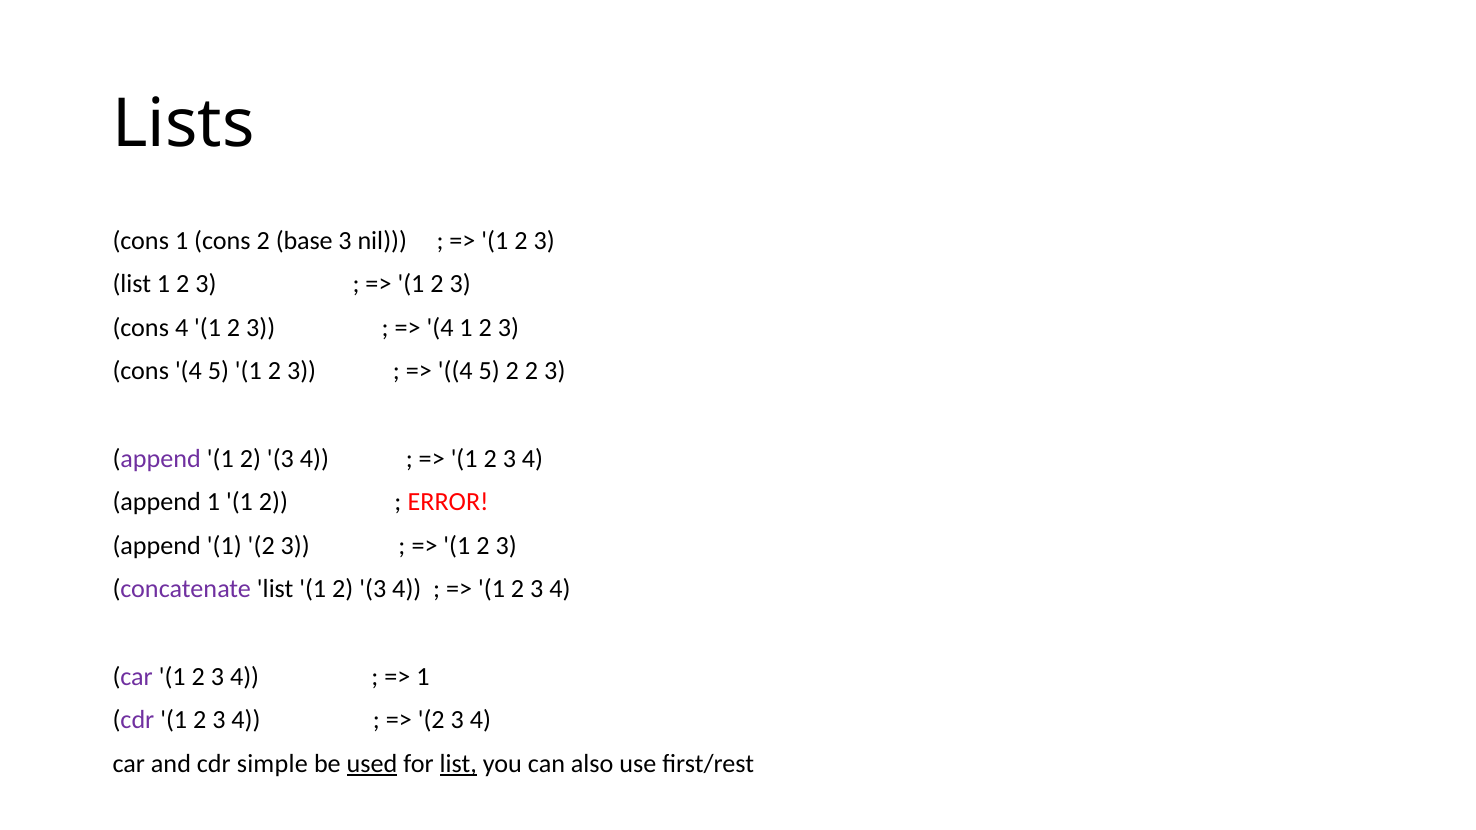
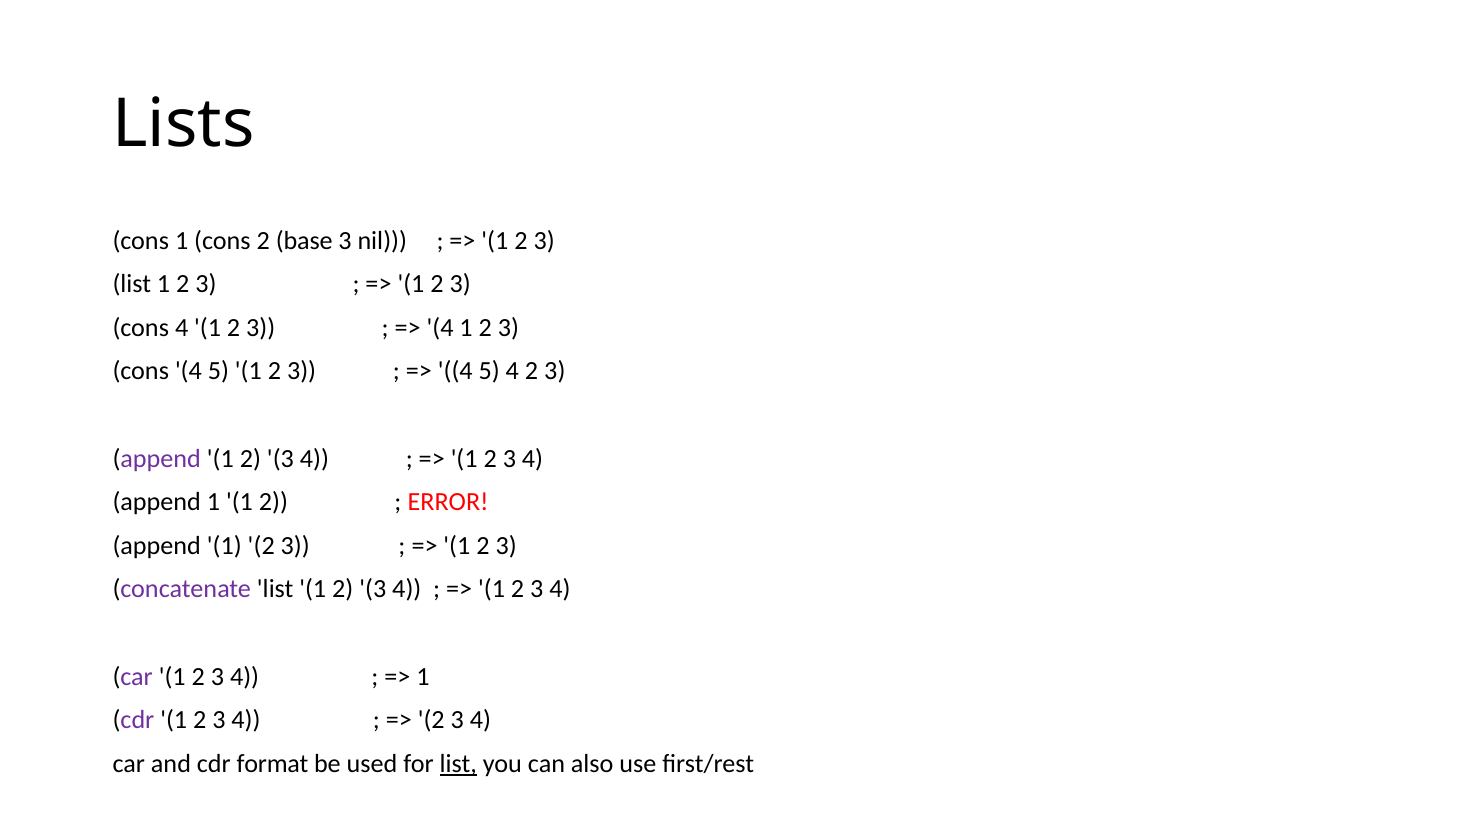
5 2: 2 -> 4
simple: simple -> format
used underline: present -> none
